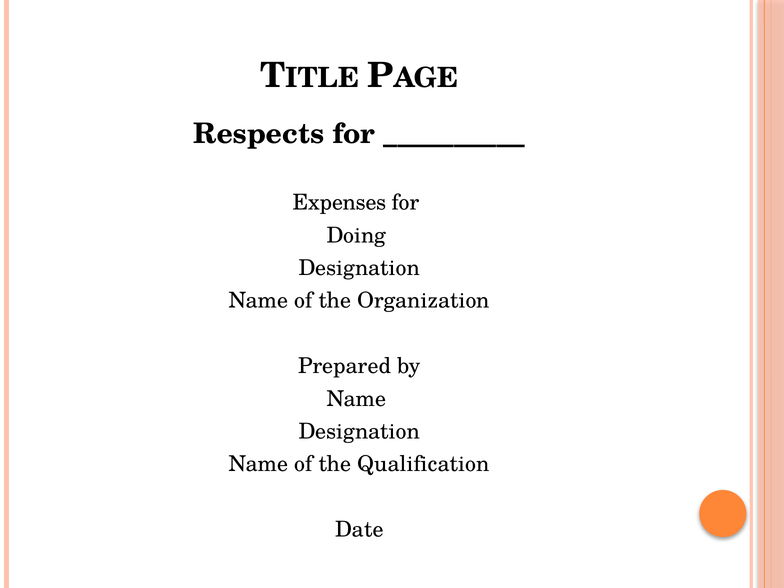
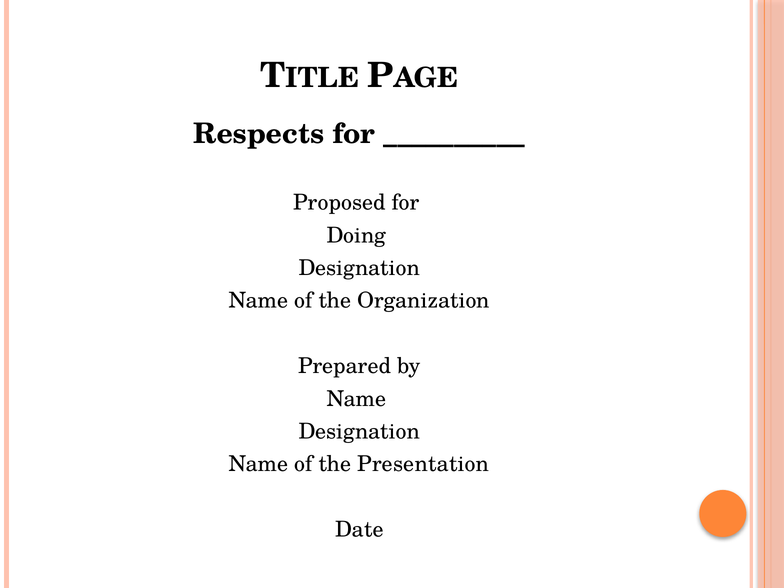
Expenses: Expenses -> Proposed
Qualification: Qualification -> Presentation
